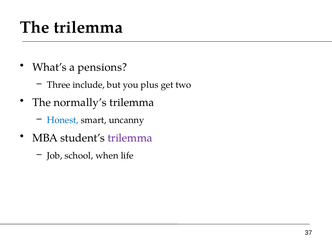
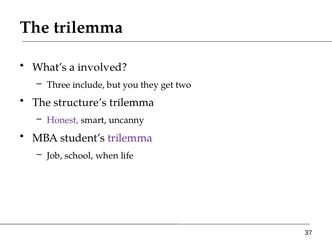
pensions: pensions -> involved
plus: plus -> they
normally’s: normally’s -> structure’s
Honest colour: blue -> purple
